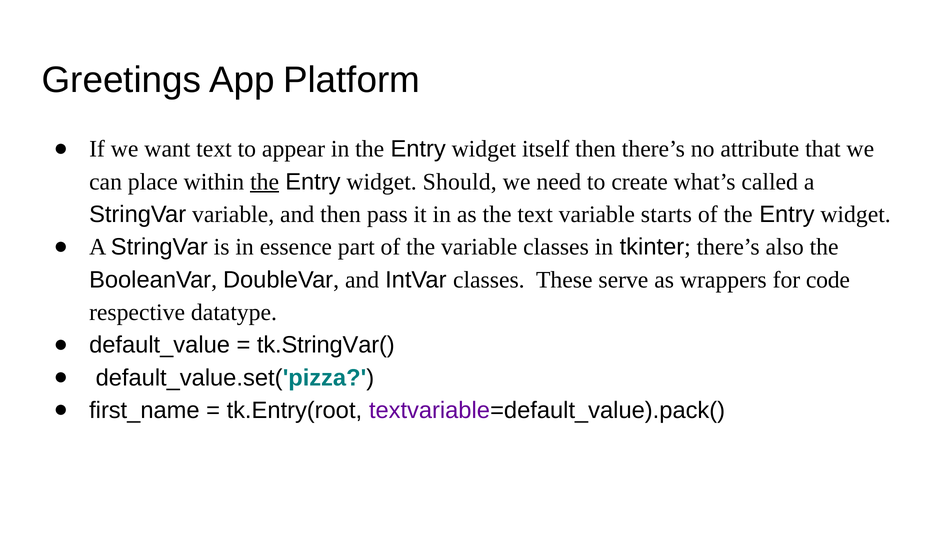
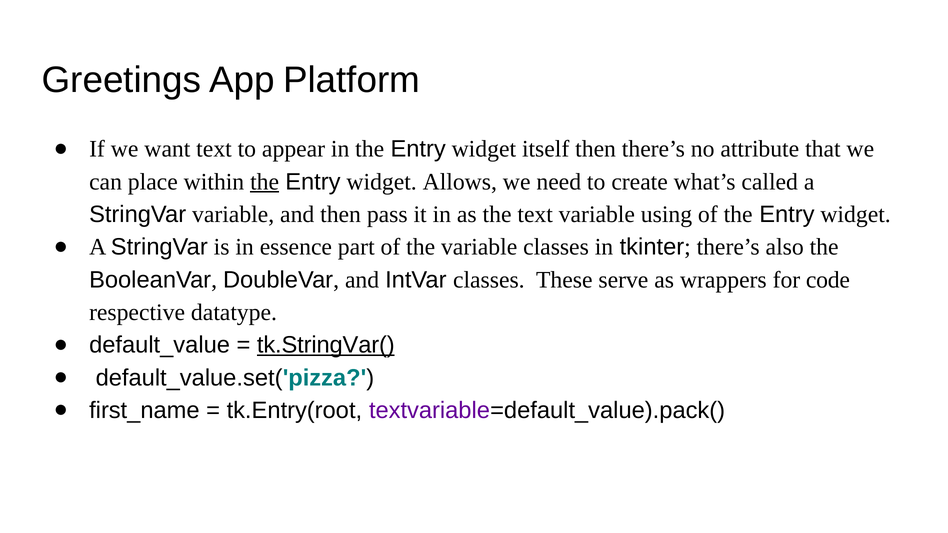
Should: Should -> Allows
starts: starts -> using
tk.StringVar( underline: none -> present
